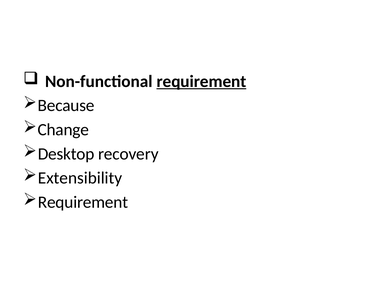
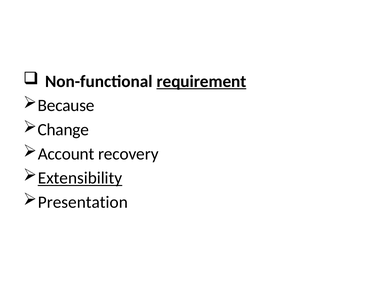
Desktop: Desktop -> Account
Extensibility underline: none -> present
Requirement at (83, 202): Requirement -> Presentation
